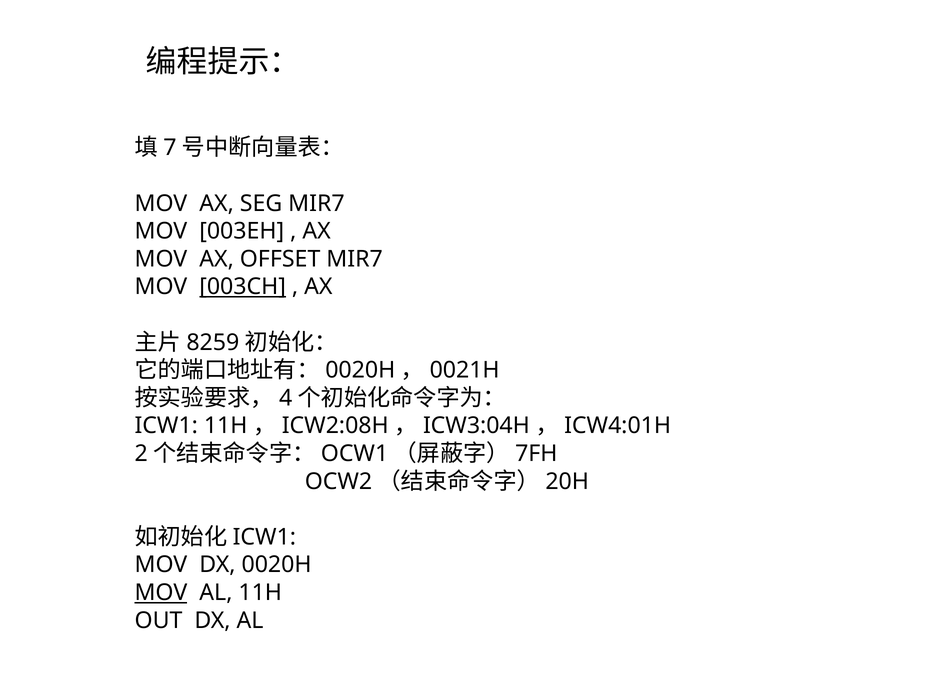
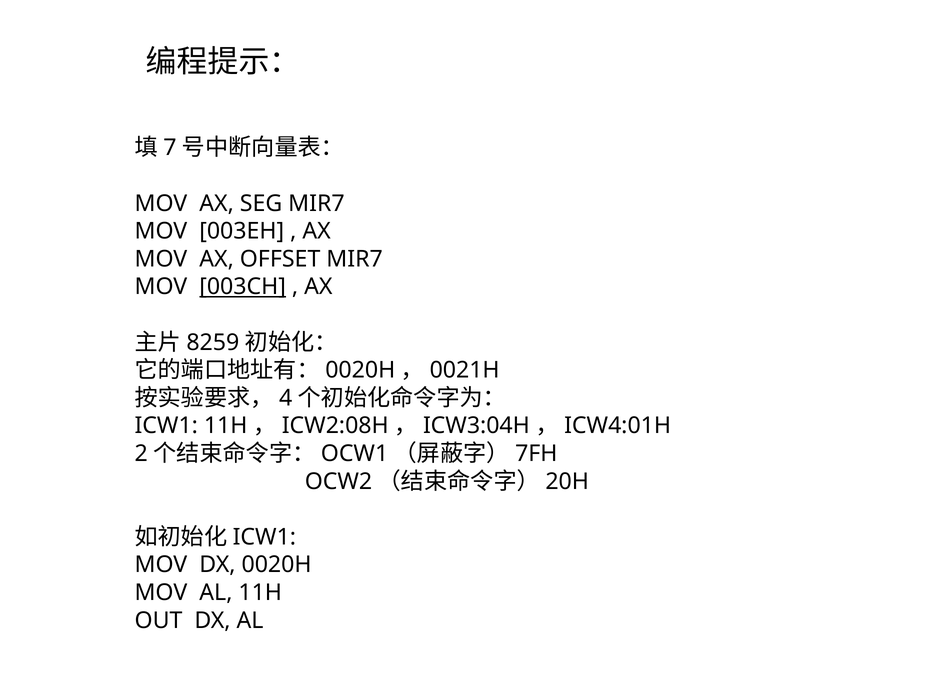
MOV at (161, 592) underline: present -> none
